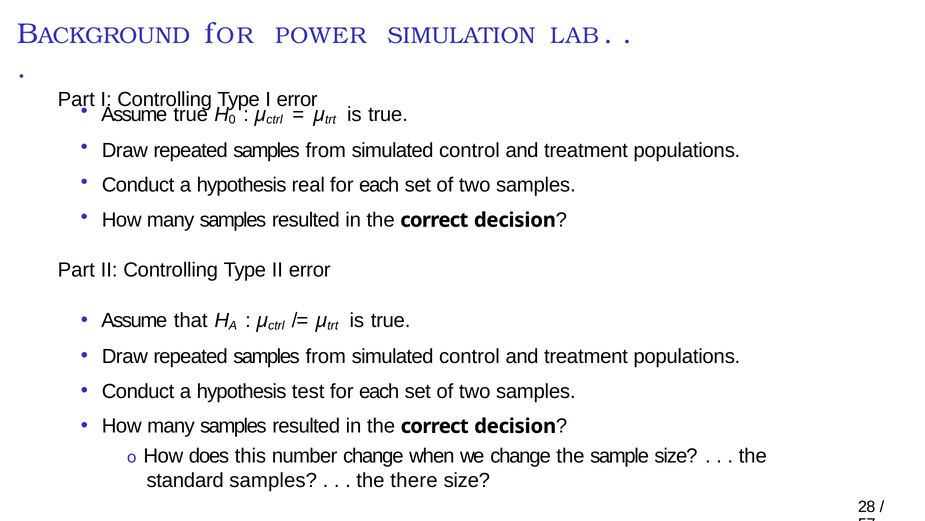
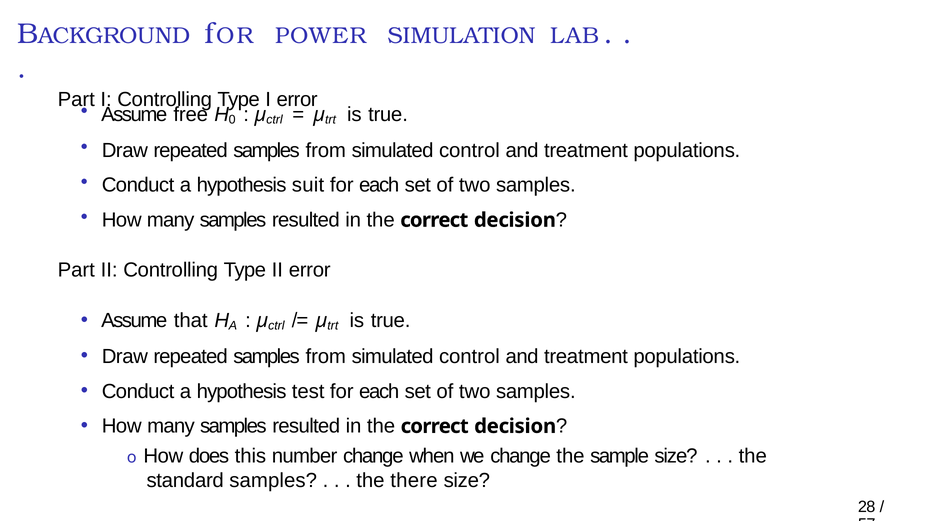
Assume true: true -> free
real: real -> suit
